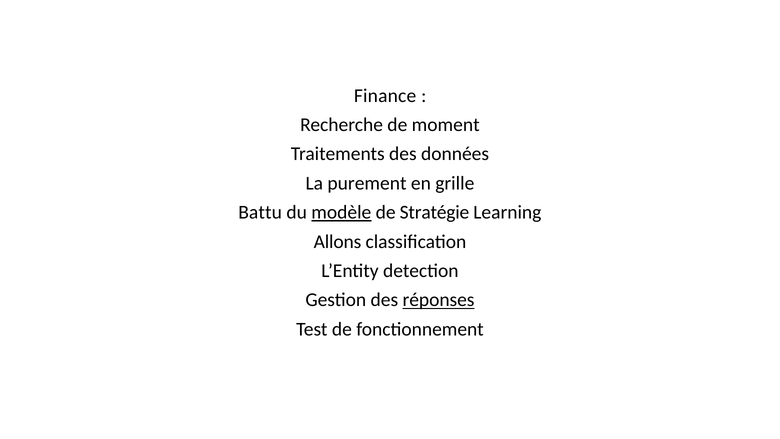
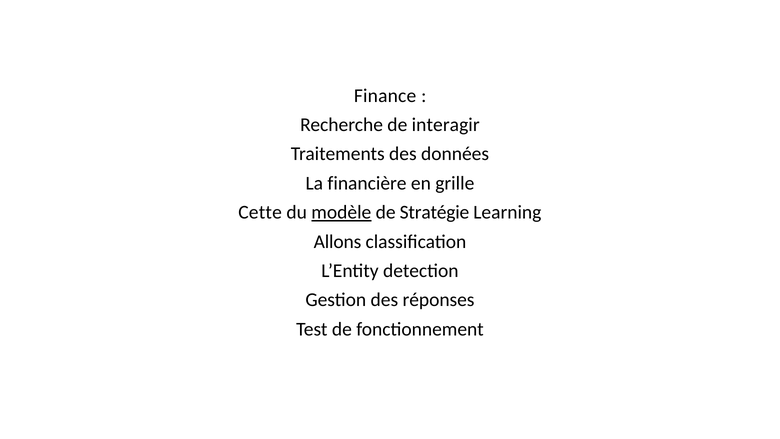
moment: moment -> interagir
purement: purement -> financière
Battu: Battu -> Cette
réponses underline: present -> none
